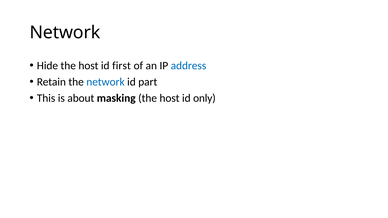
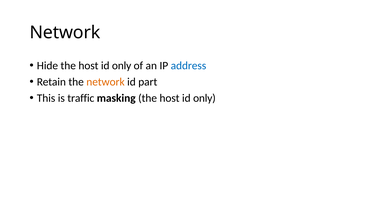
first at (122, 66): first -> only
network at (106, 82) colour: blue -> orange
about: about -> traffic
